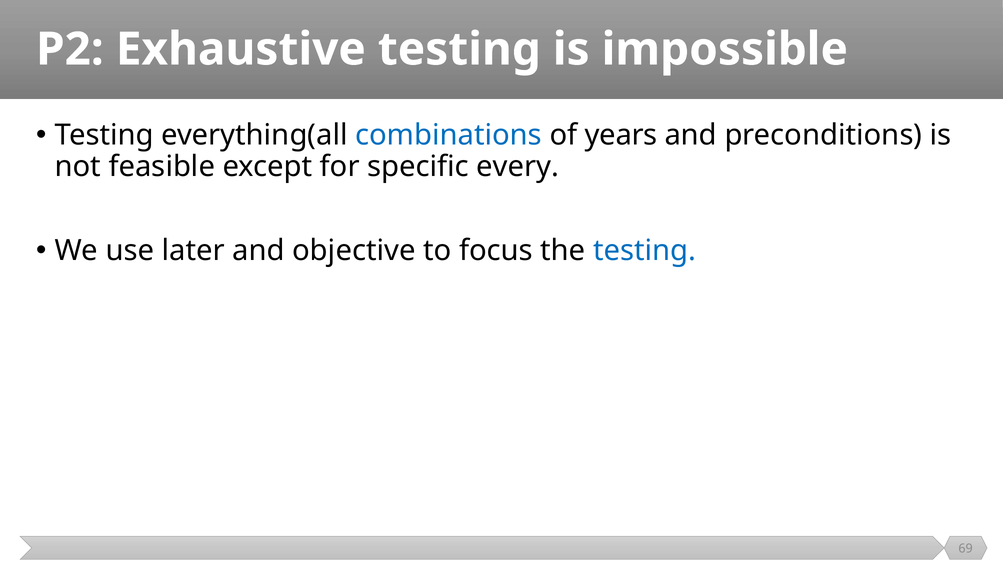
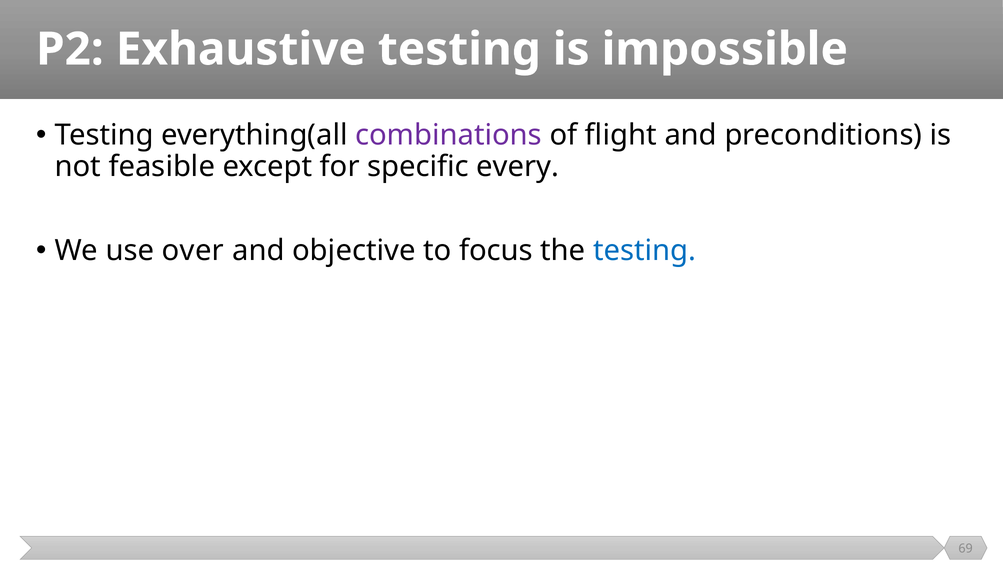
combinations colour: blue -> purple
years: years -> flight
later: later -> over
